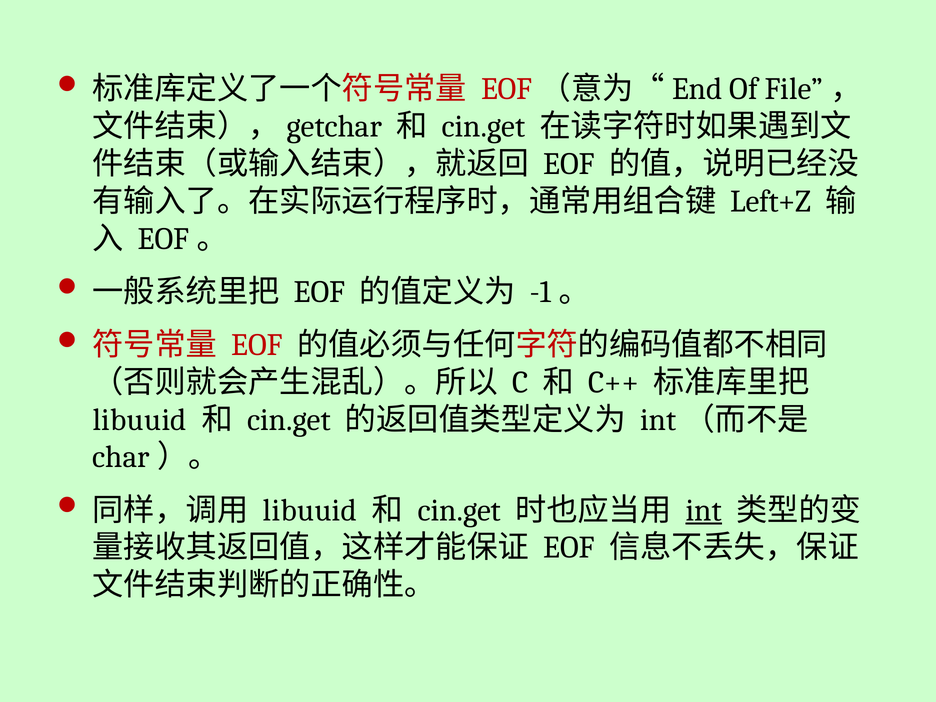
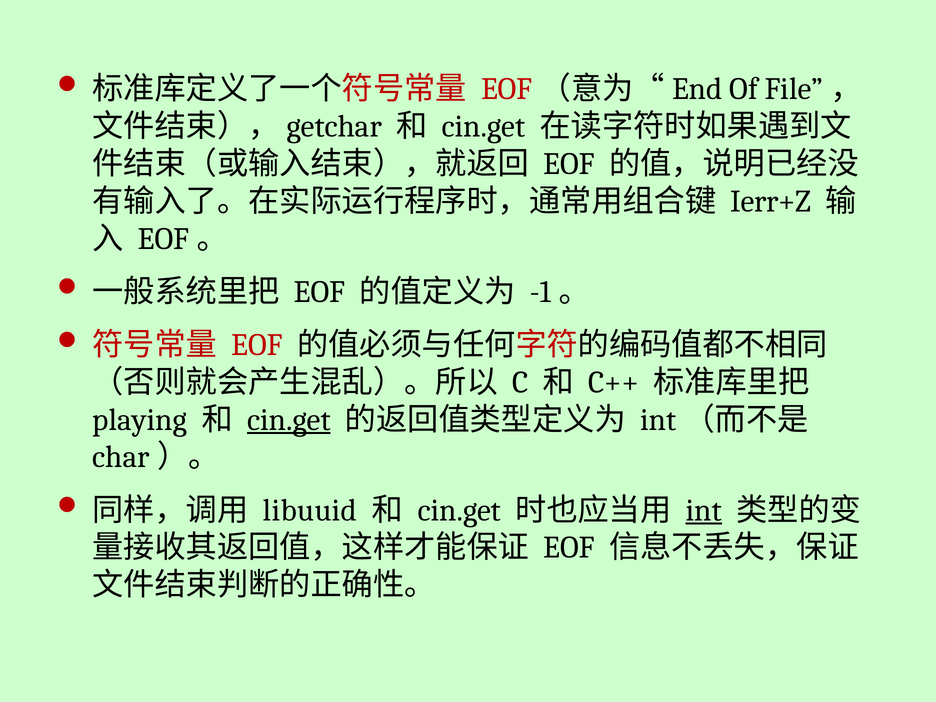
Left+Z: Left+Z -> Ierr+Z
libuuid at (140, 420): libuuid -> playing
cin.get at (289, 420) underline: none -> present
